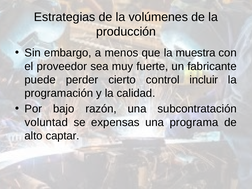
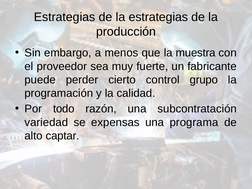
la volúmenes: volúmenes -> estrategias
incluir: incluir -> grupo
bajo: bajo -> todo
voluntad: voluntad -> variedad
